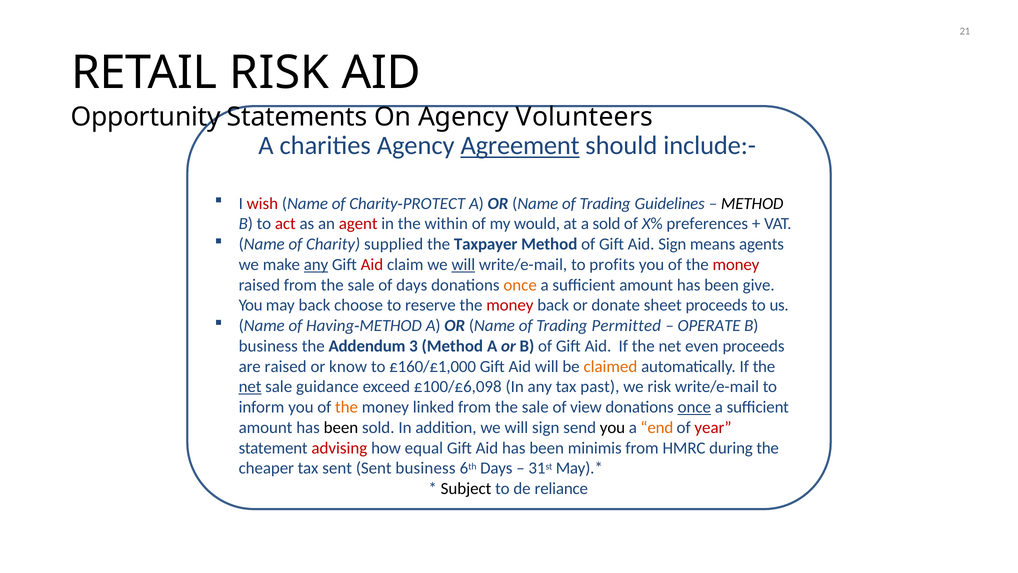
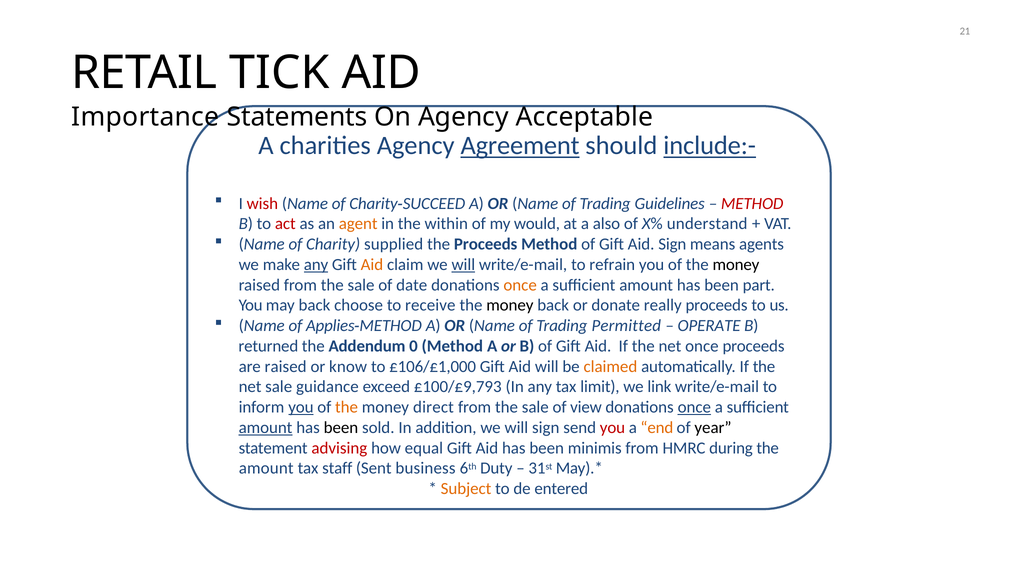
RETAIL RISK: RISK -> TICK
Opportunity: Opportunity -> Importance
Volunteers: Volunteers -> Acceptable
include:- underline: none -> present
PROTECT: PROTECT -> SUCCEED
METHOD at (752, 203) colour: black -> red
agent colour: red -> orange
a sold: sold -> also
preferences: preferences -> understand
the Taxpayer: Taxpayer -> Proceeds
Aid at (372, 264) colour: red -> orange
profits: profits -> refrain
money at (736, 264) colour: red -> black
of days: days -> date
give: give -> part
reserve: reserve -> receive
money at (510, 305) colour: red -> black
sheet: sheet -> really
Having: Having -> Applies
business at (268, 346): business -> returned
3: 3 -> 0
net even: even -> once
£160/£1,000: £160/£1,000 -> £106/£1,000
net at (250, 387) underline: present -> none
£100/£6,098: £100/£6,098 -> £100/£9,793
past: past -> limit
we risk: risk -> link
you at (301, 407) underline: none -> present
linked: linked -> direct
amount at (266, 427) underline: none -> present
you at (612, 427) colour: black -> red
year colour: red -> black
cheaper at (266, 468): cheaper -> amount
tax sent: sent -> staff
6th Days: Days -> Duty
Subject colour: black -> orange
reliance: reliance -> entered
